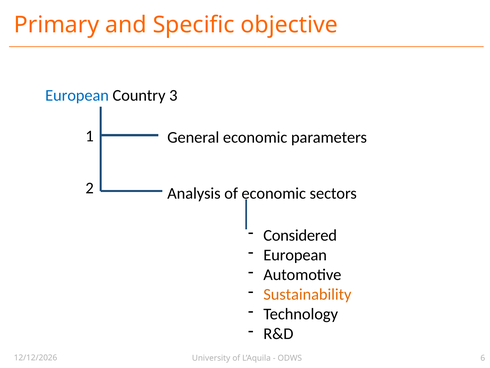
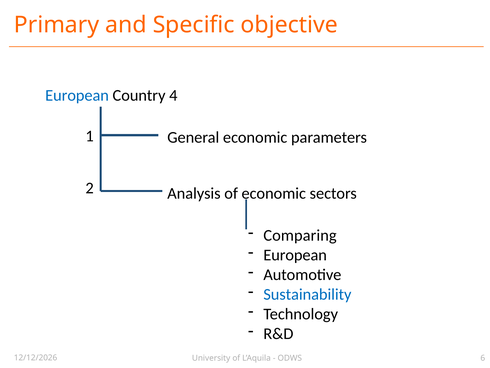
3: 3 -> 4
Considered: Considered -> Comparing
Sustainability colour: orange -> blue
